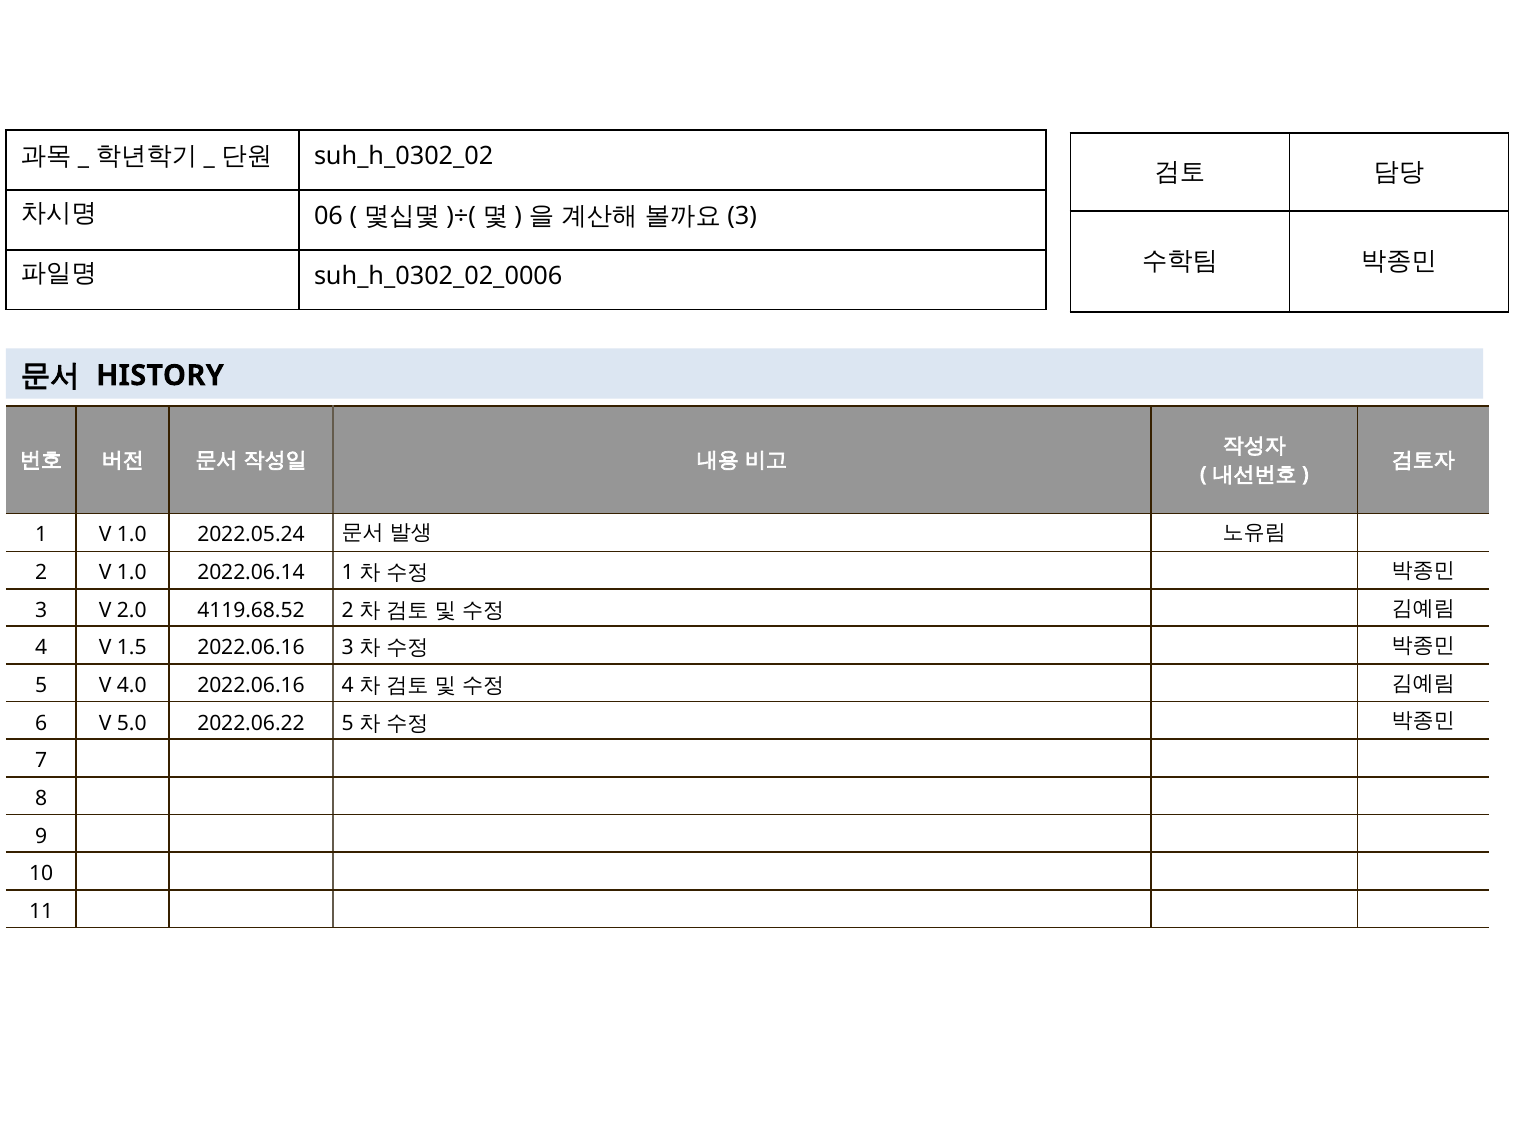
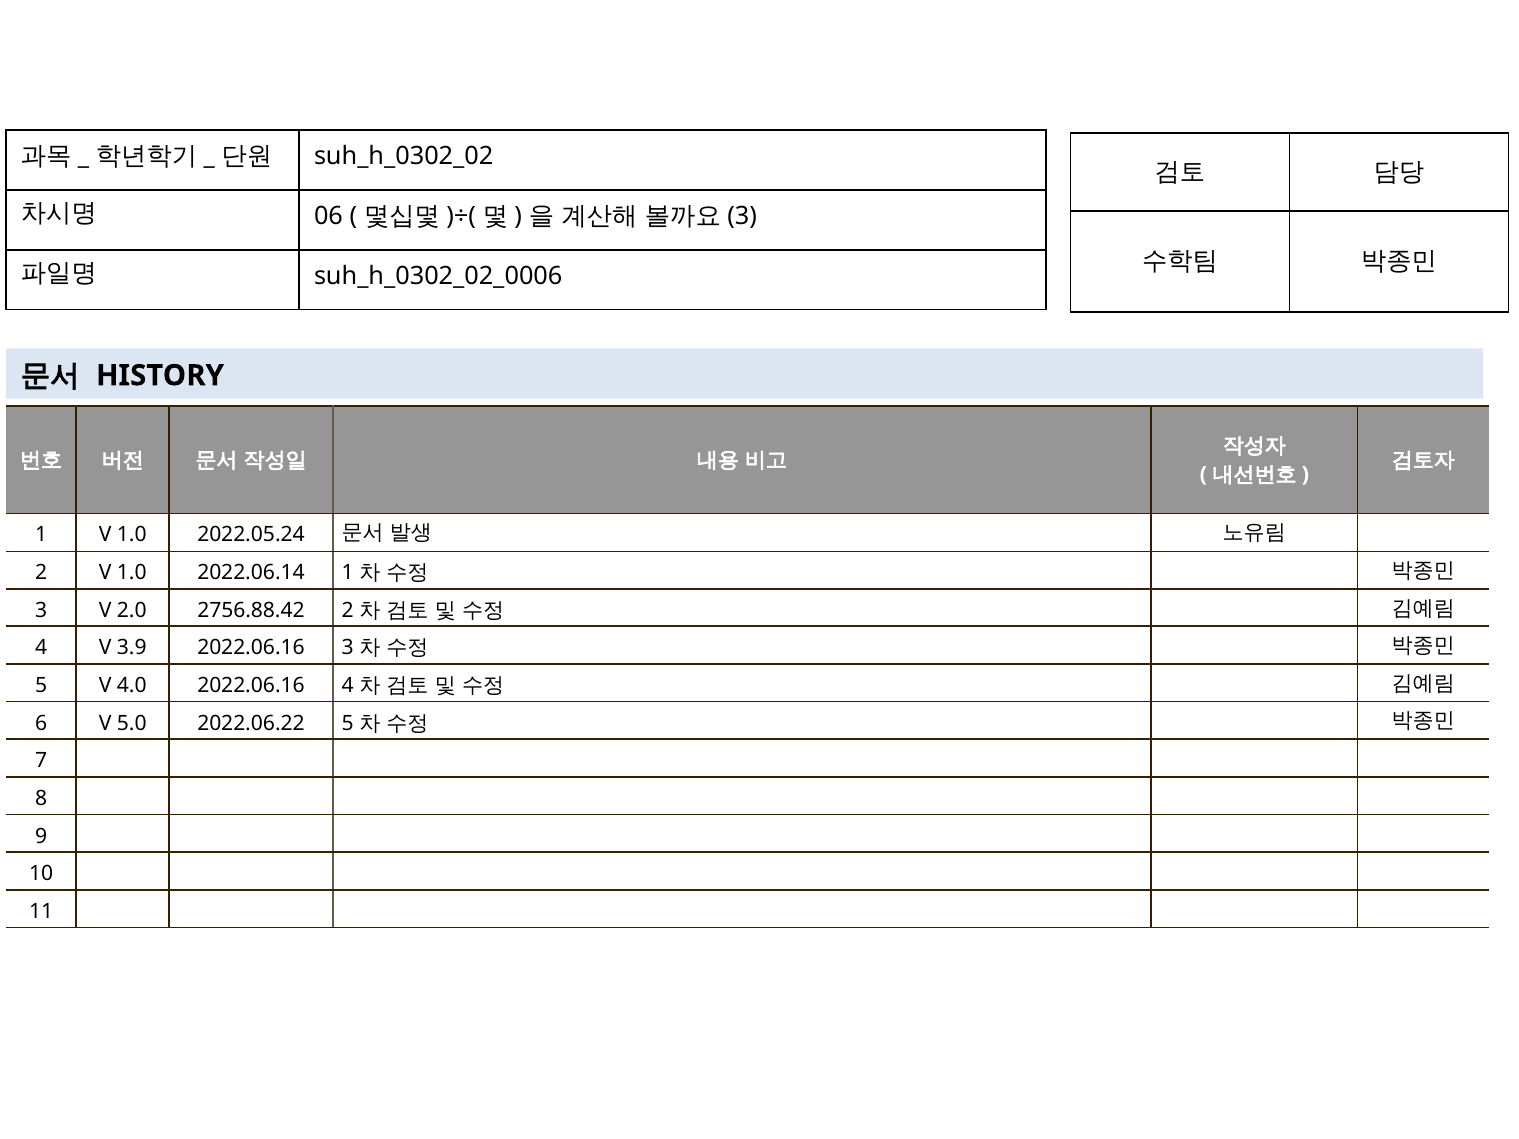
4119.68.52: 4119.68.52 -> 2756.88.42
1.5: 1.5 -> 3.9
